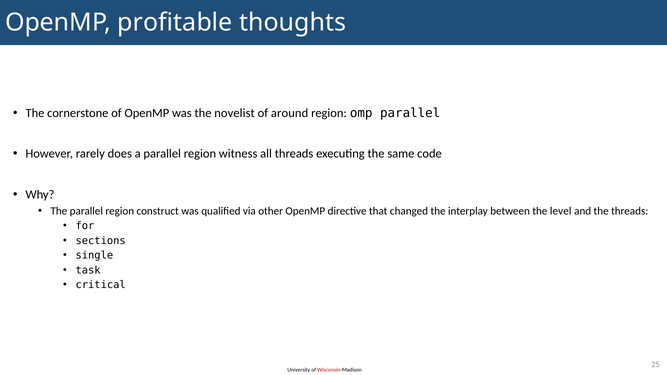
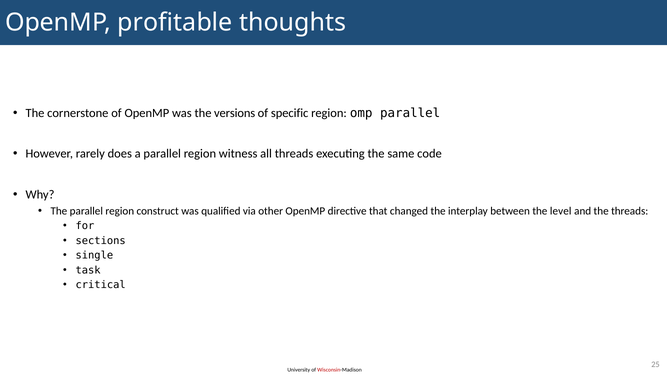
novelist: novelist -> versions
around: around -> specific
